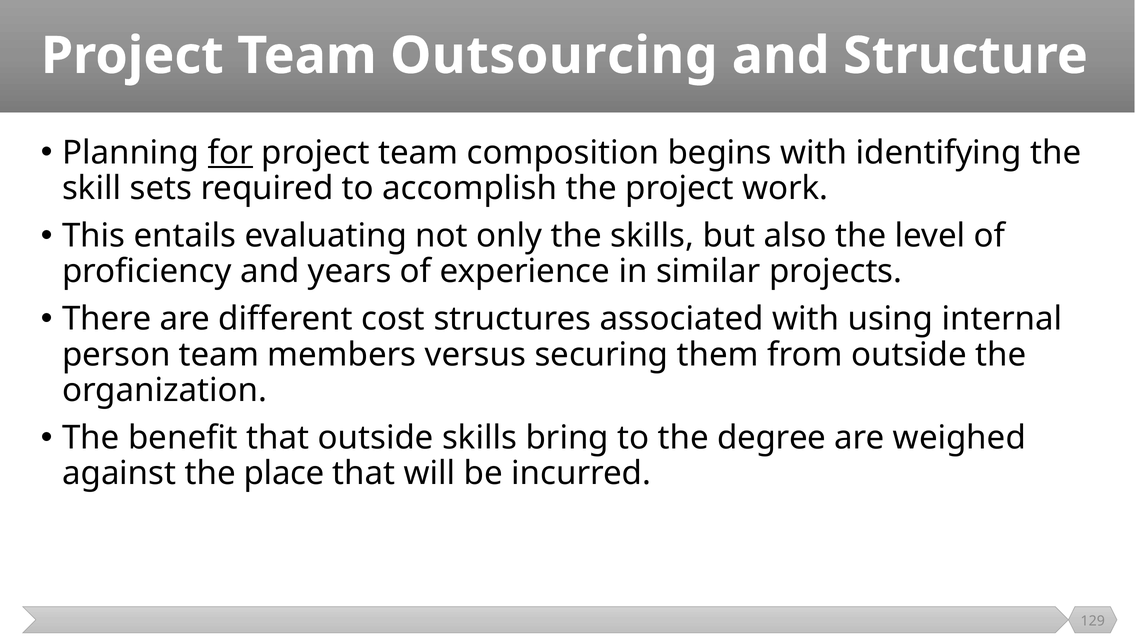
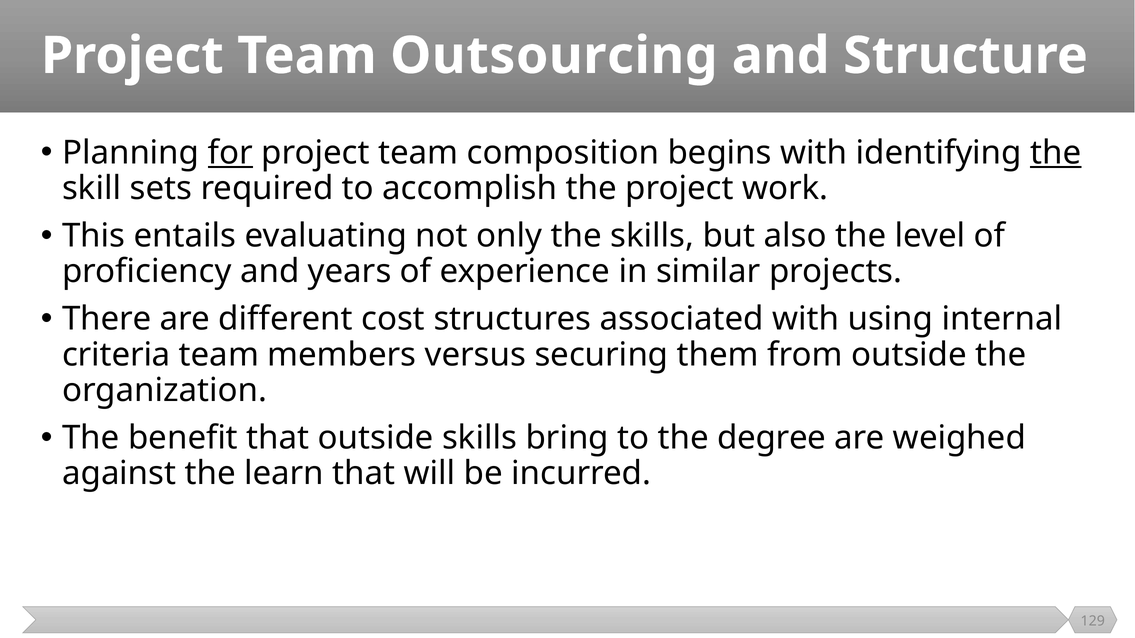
the at (1056, 153) underline: none -> present
person: person -> criteria
place: place -> learn
